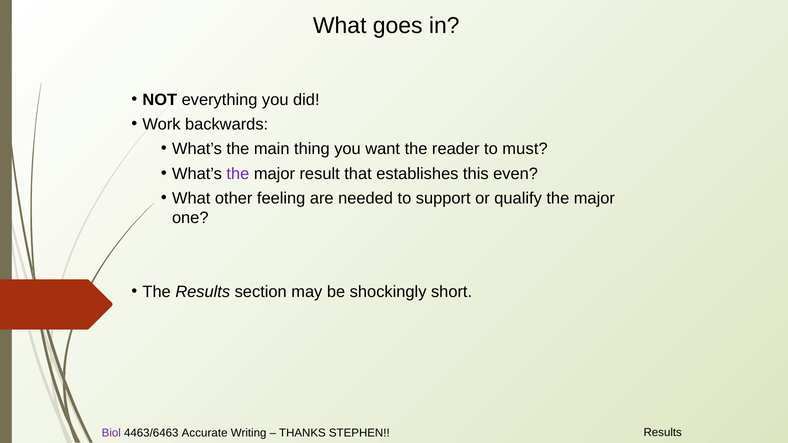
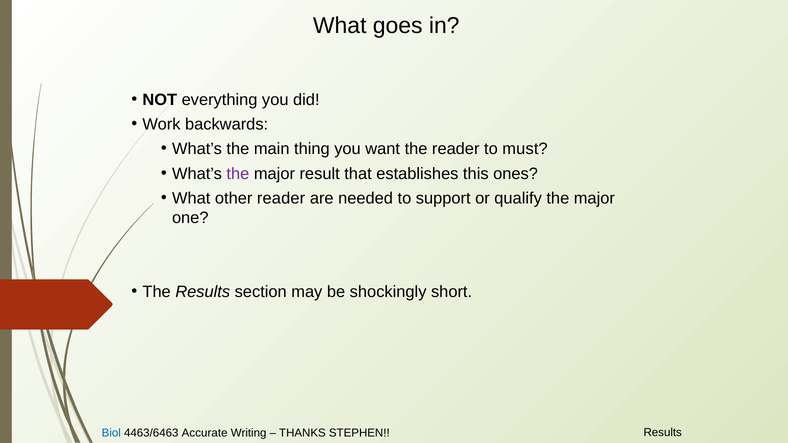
even: even -> ones
other feeling: feeling -> reader
Biol colour: purple -> blue
